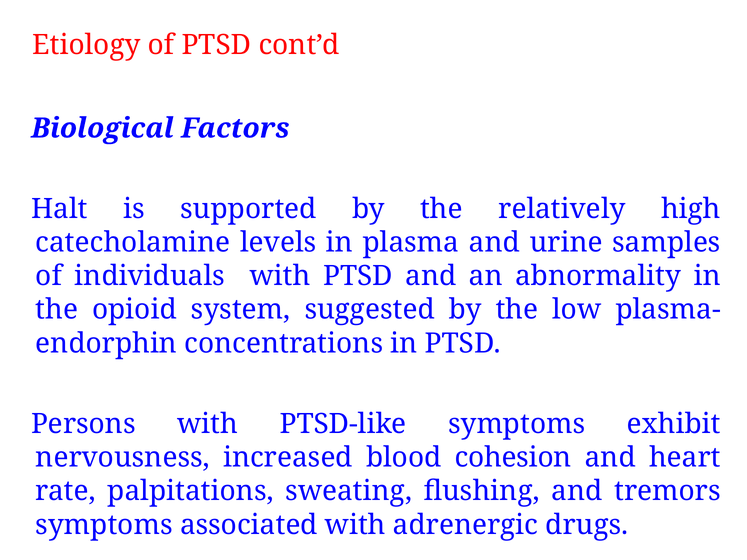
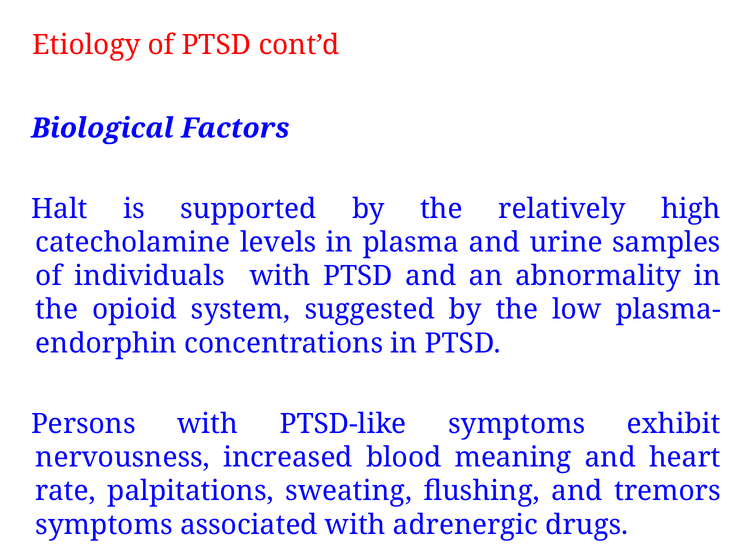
cohesion: cohesion -> meaning
